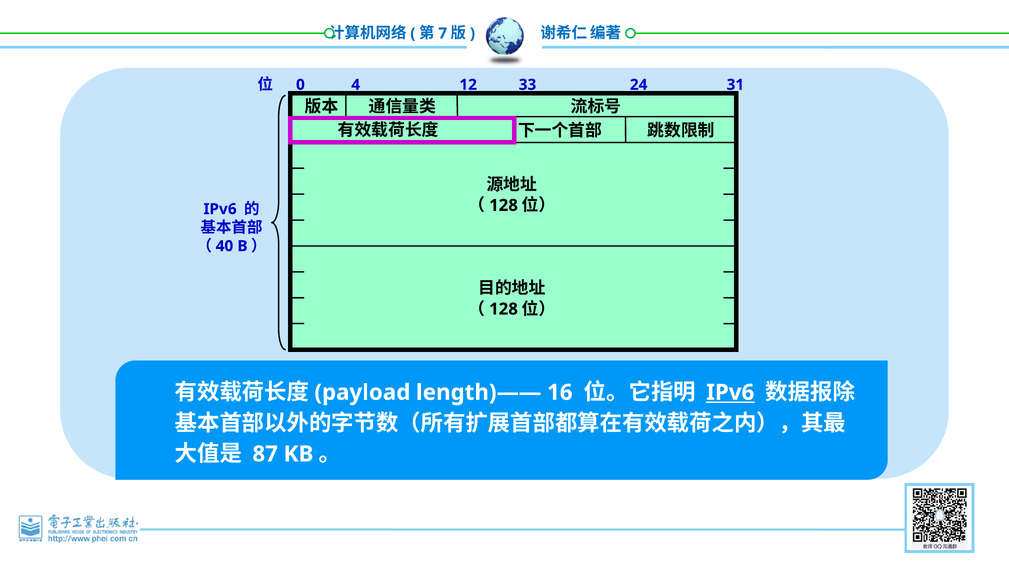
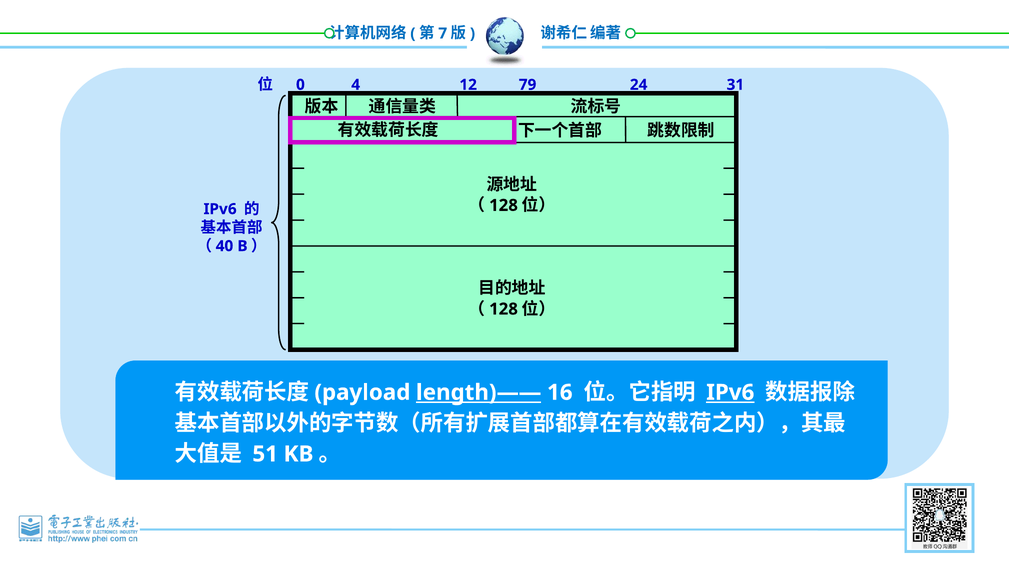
33: 33 -> 79
length)—— underline: none -> present
87: 87 -> 51
